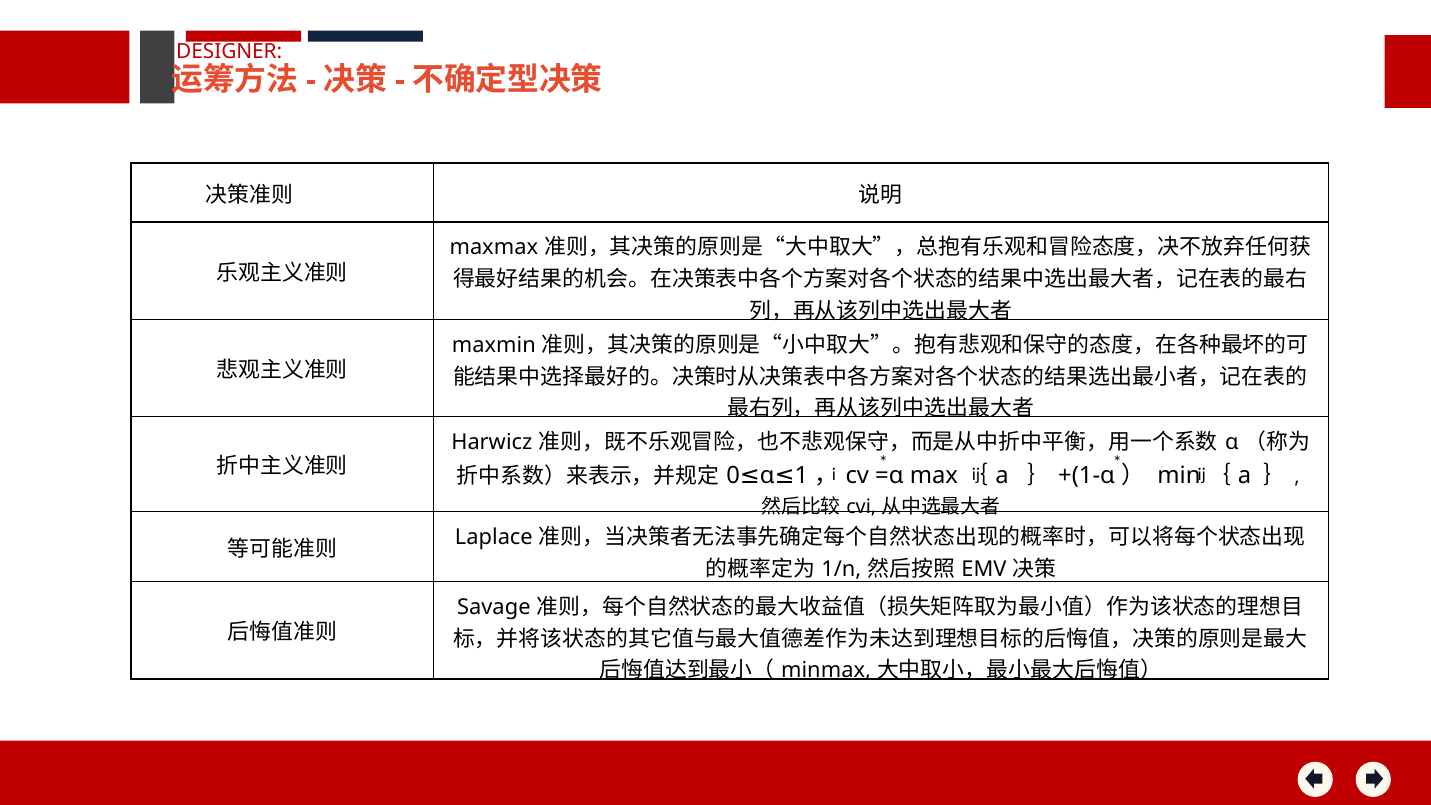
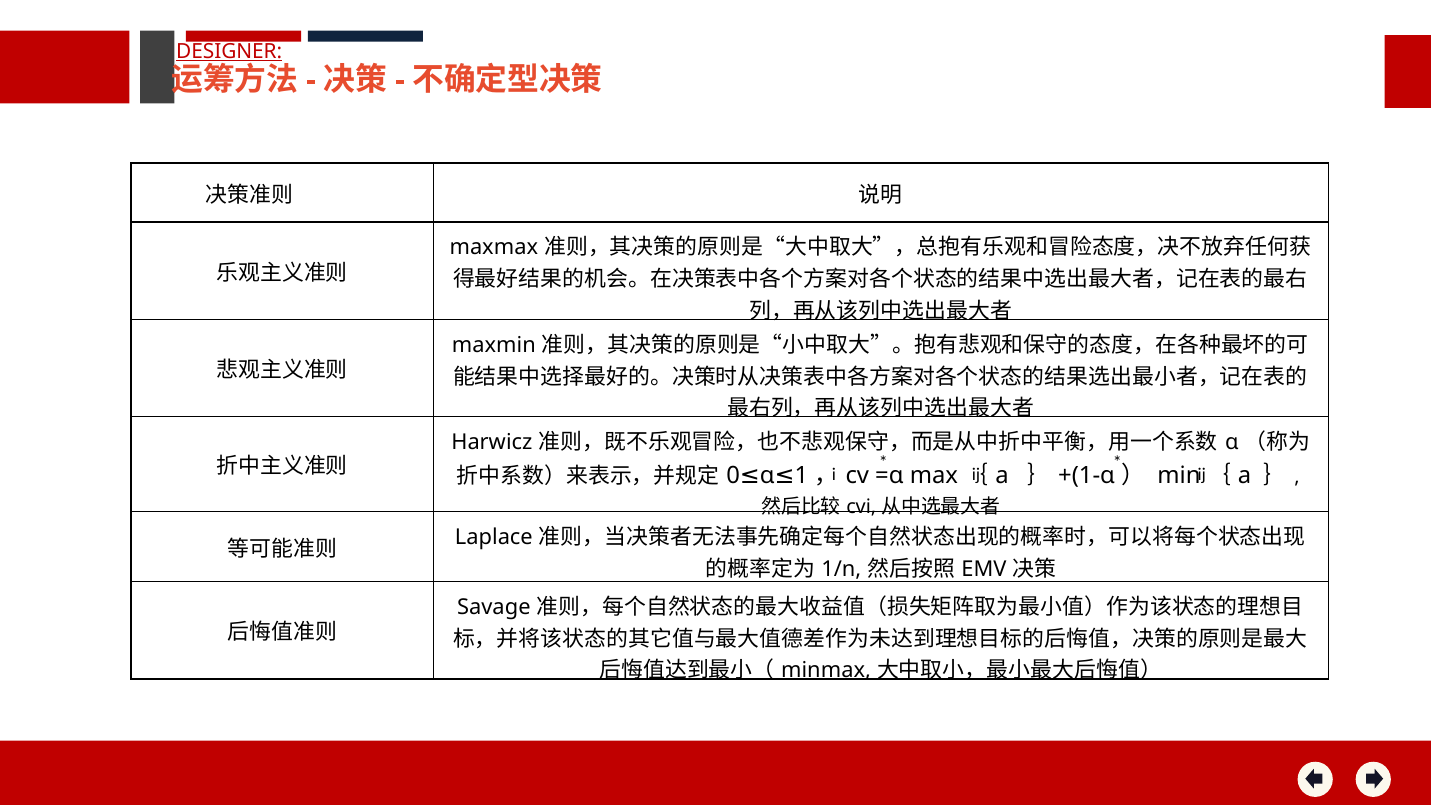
DESIGNER underline: none -> present
